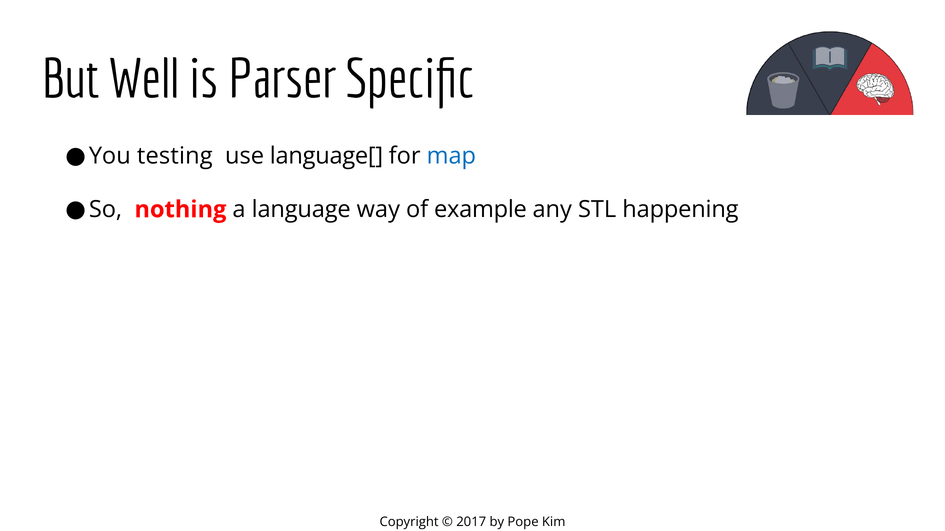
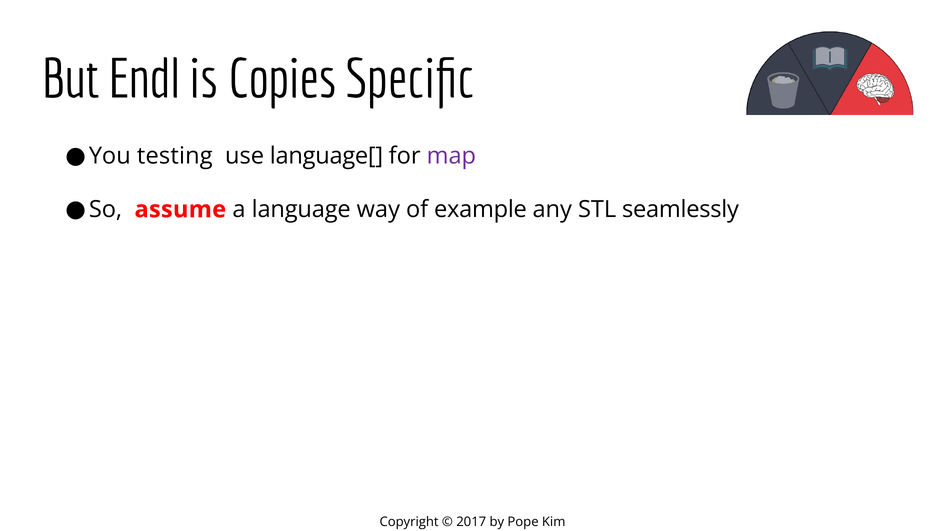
Well: Well -> Endl
Parser: Parser -> Copies
map colour: blue -> purple
nothing: nothing -> assume
happening: happening -> seamlessly
